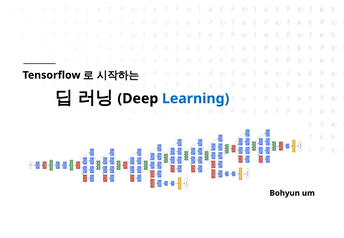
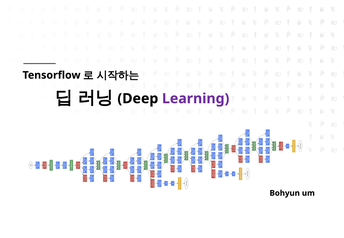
Learning colour: blue -> purple
